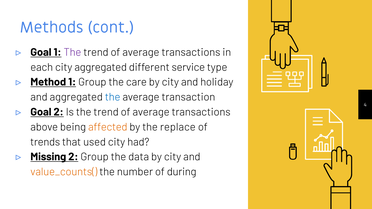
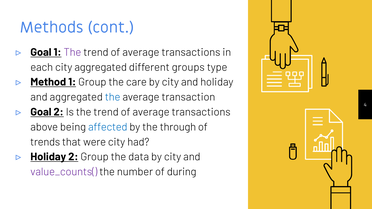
service: service -> groups
affected colour: orange -> blue
replace: replace -> through
used: used -> were
Missing at (48, 157): Missing -> Holiday
value_counts( colour: orange -> purple
